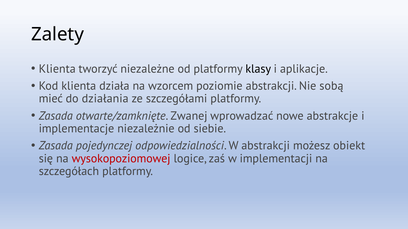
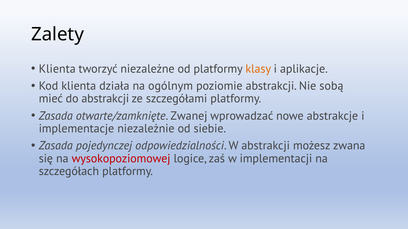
klasy colour: black -> orange
wzorcem: wzorcem -> ogólnym
do działania: działania -> abstrakcji
obiekt: obiekt -> zwana
